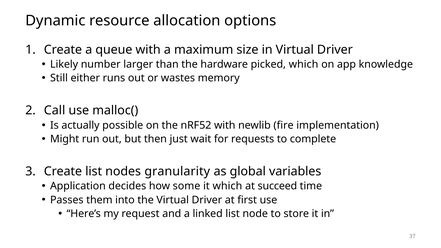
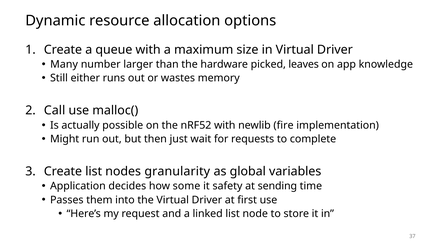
Likely: Likely -> Many
picked which: which -> leaves
it which: which -> safety
succeed: succeed -> sending
